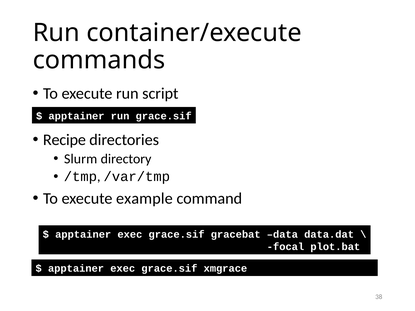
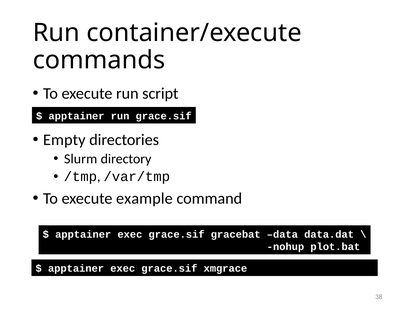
Recipe: Recipe -> Empty
focal: focal -> nohup
